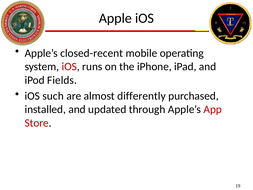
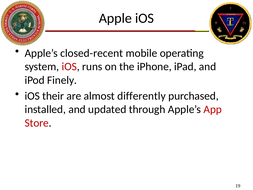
Fields: Fields -> Finely
such: such -> their
